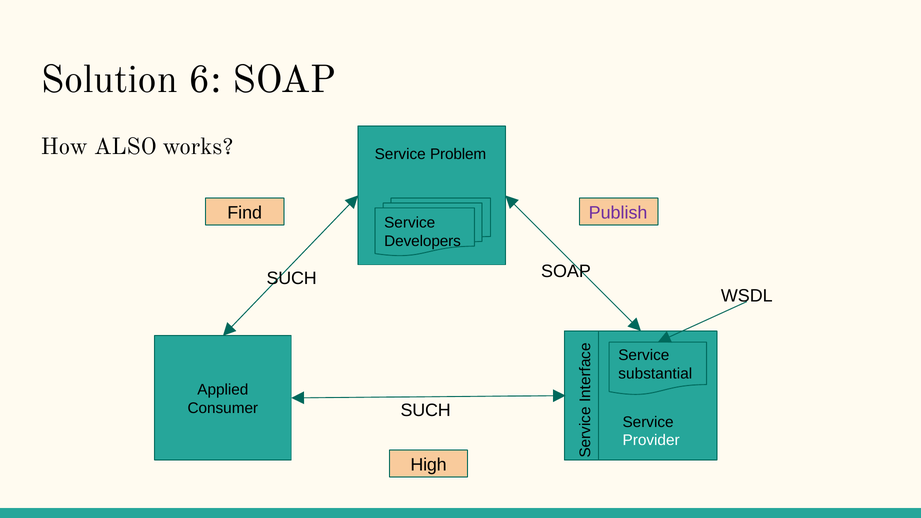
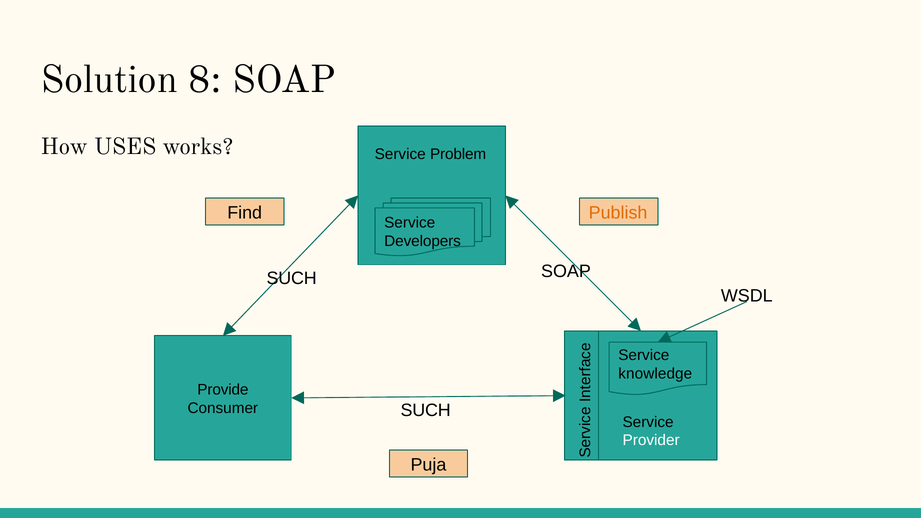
6: 6 -> 8
ALSO: ALSO -> USES
Publish colour: purple -> orange
substantial: substantial -> knowledge
Applied: Applied -> Provide
High: High -> Puja
